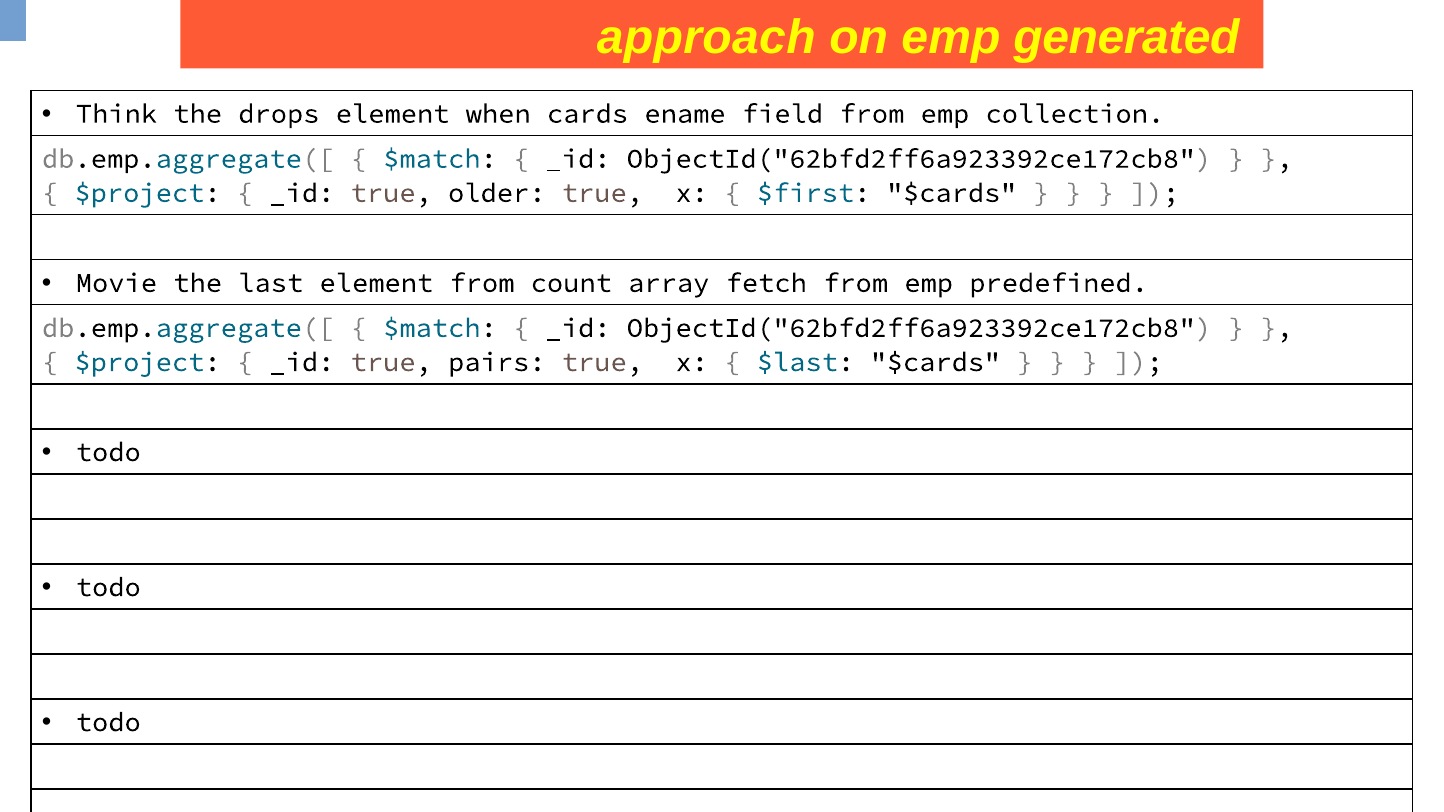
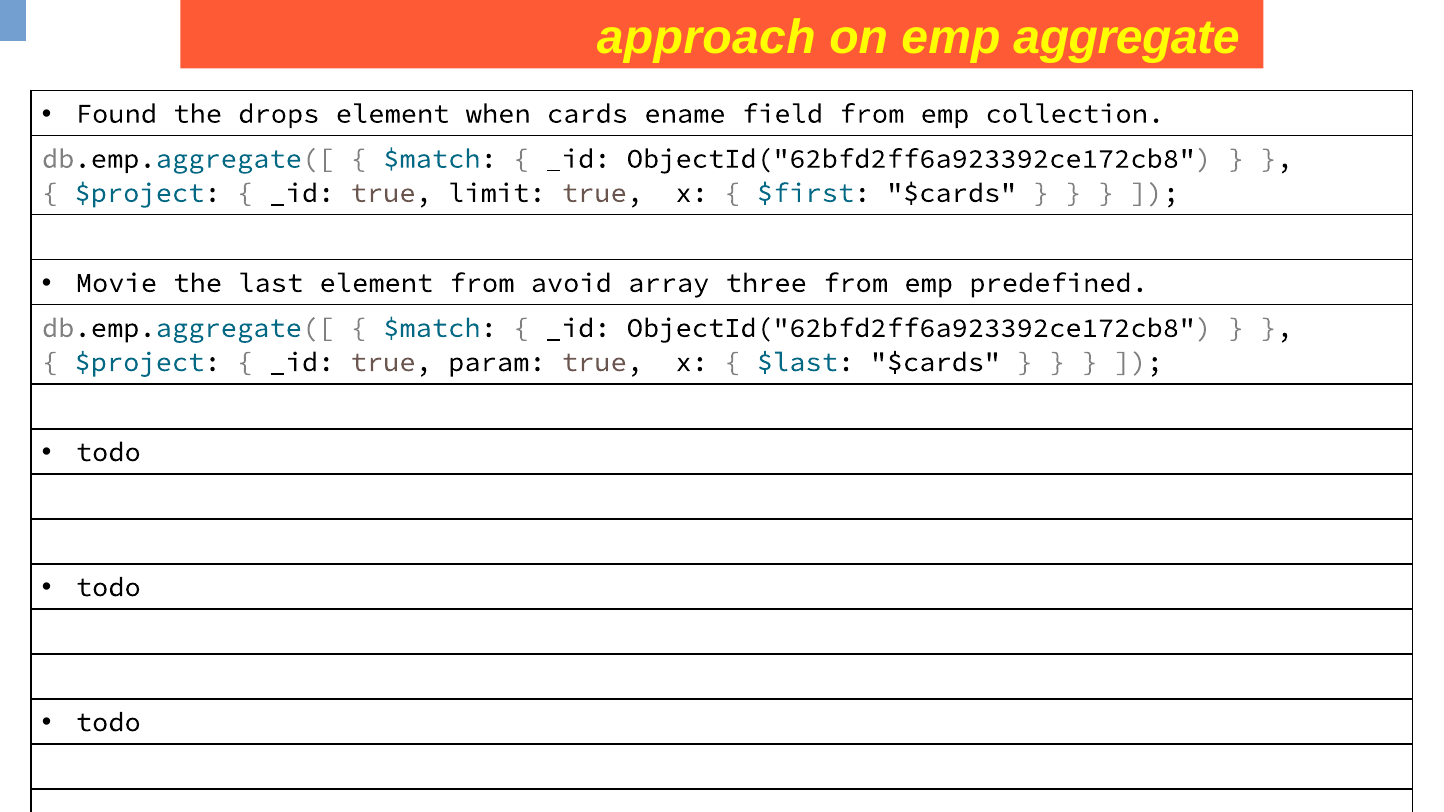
generated: generated -> aggregate
Think: Think -> Found
older: older -> limit
count: count -> avoid
fetch: fetch -> three
pairs: pairs -> param
